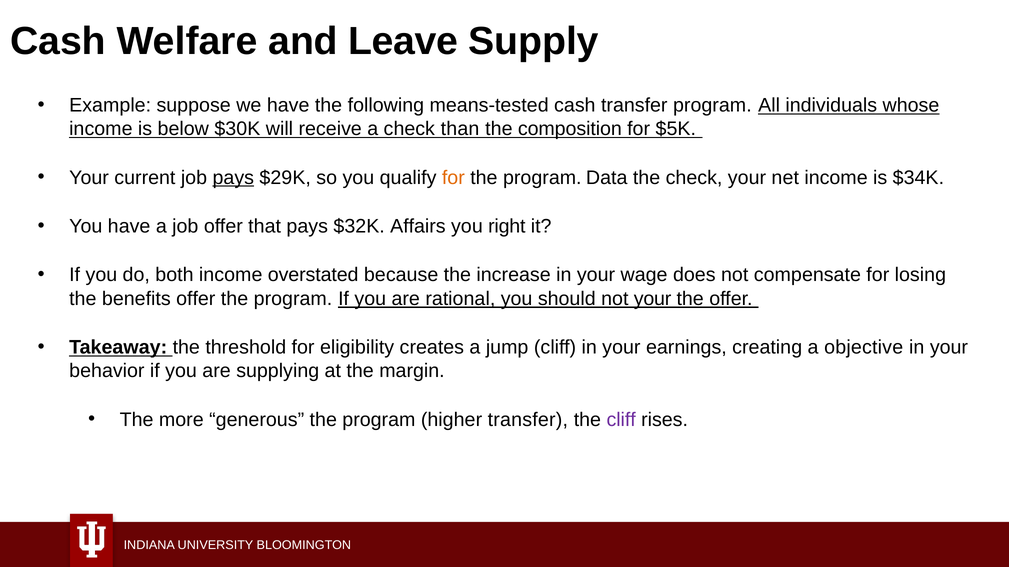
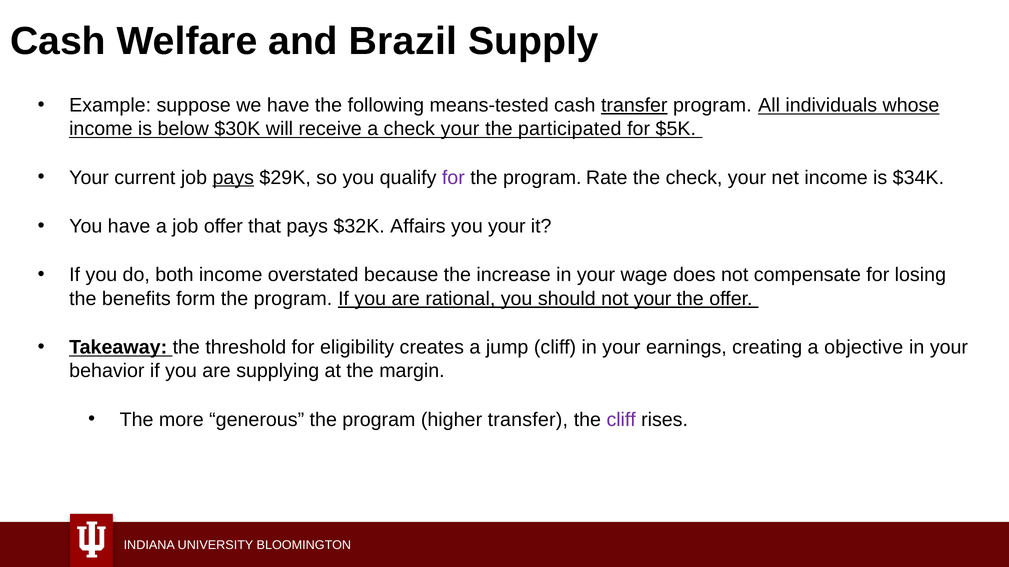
Leave: Leave -> Brazil
transfer at (634, 105) underline: none -> present
a check than: than -> your
composition: composition -> participated
for at (453, 178) colour: orange -> purple
Data: Data -> Rate
you right: right -> your
benefits offer: offer -> form
